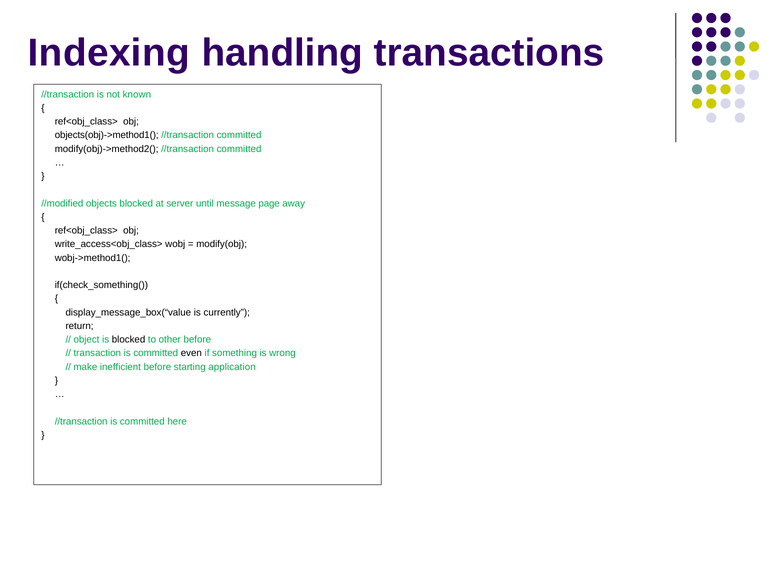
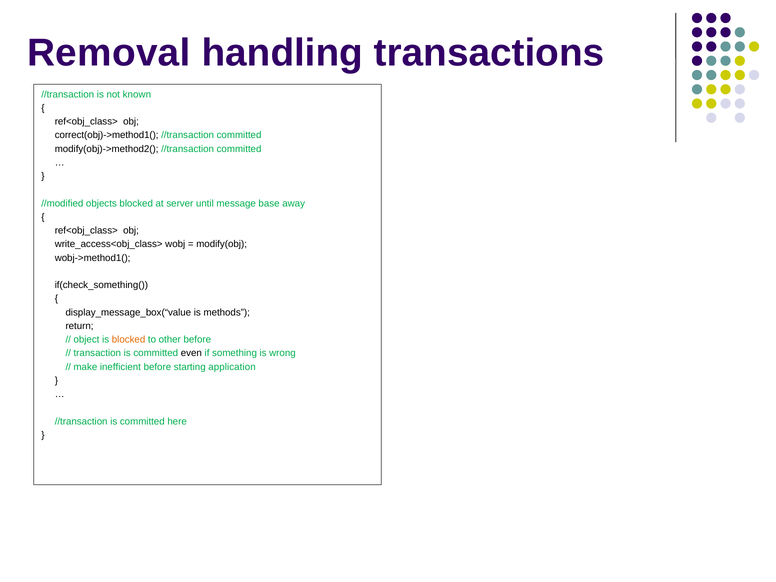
Indexing: Indexing -> Removal
objects(obj)->method1(: objects(obj)->method1( -> correct(obj)->method1(
page: page -> base
currently: currently -> methods
blocked at (129, 340) colour: black -> orange
